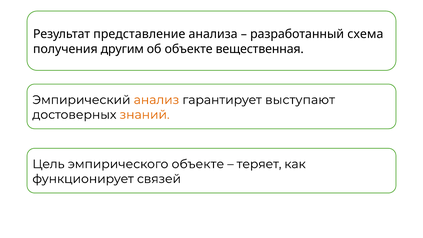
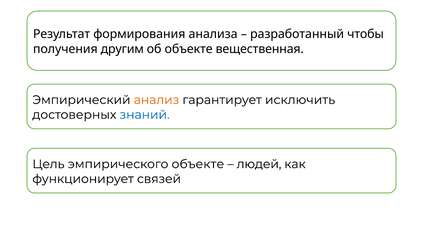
представление: представление -> формирования
схема: схема -> чтобы
выступают: выступают -> исключить
знаний colour: orange -> blue
теряет: теряет -> людей
